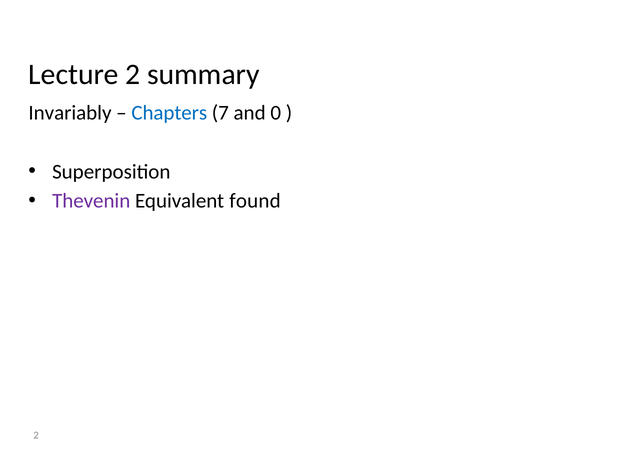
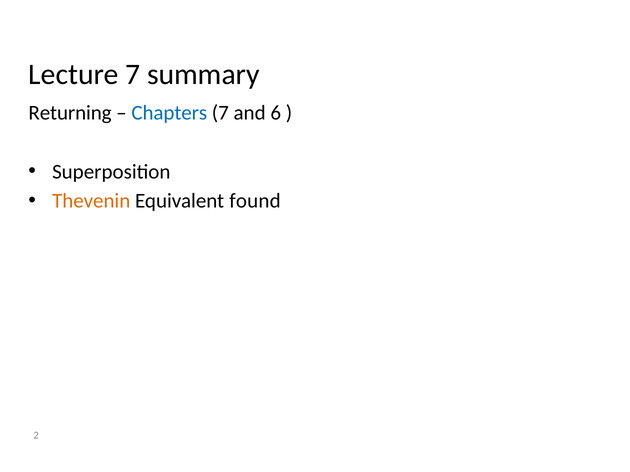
Lecture 2: 2 -> 7
Invariably: Invariably -> Returning
0: 0 -> 6
Thevenin colour: purple -> orange
